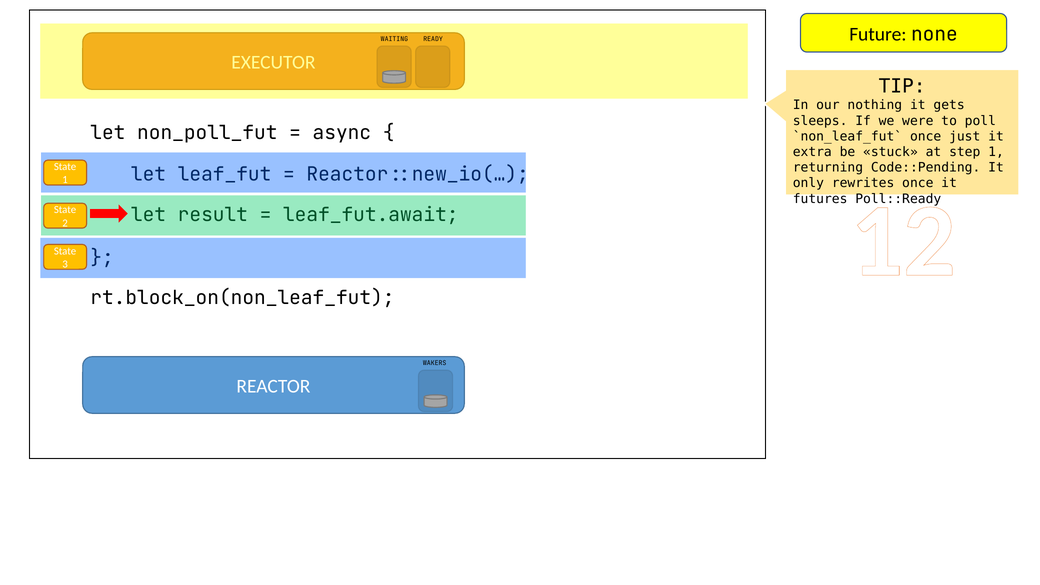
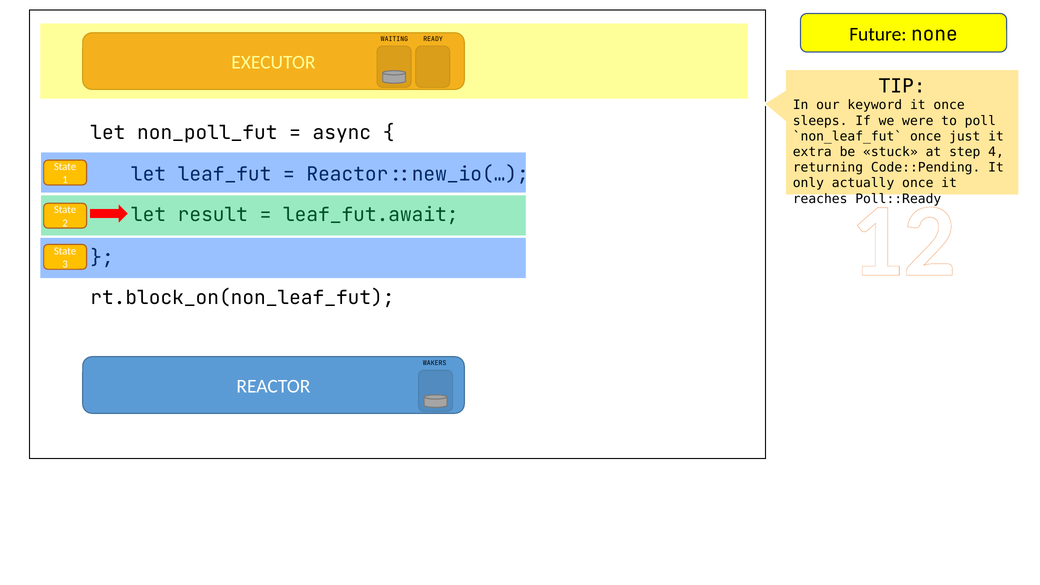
nothing: nothing -> keyword
it gets: gets -> once
step 1: 1 -> 4
rewrites: rewrites -> actually
futures: futures -> reaches
